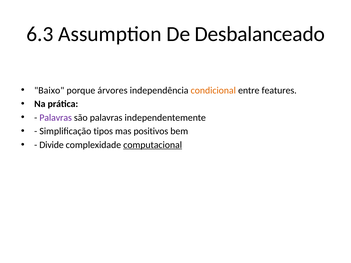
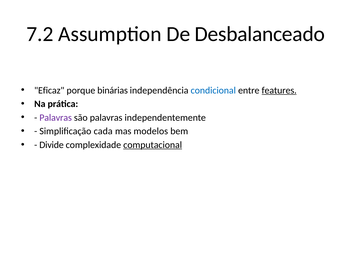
6.3: 6.3 -> 7.2
Baixo: Baixo -> Eficaz
árvores: árvores -> binárias
condicional colour: orange -> blue
features underline: none -> present
tipos: tipos -> cada
positivos: positivos -> modelos
